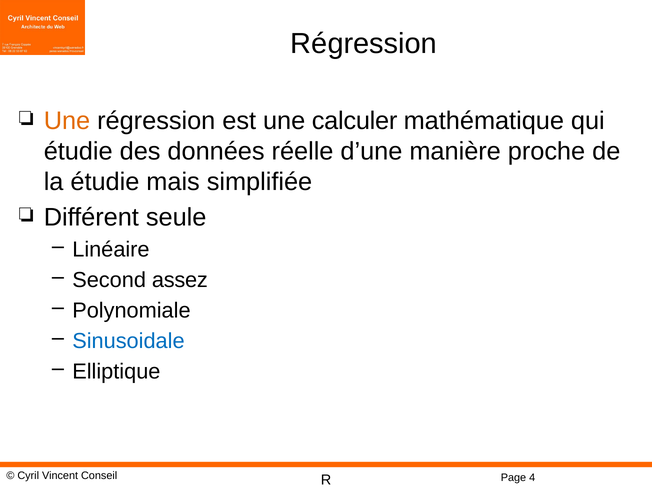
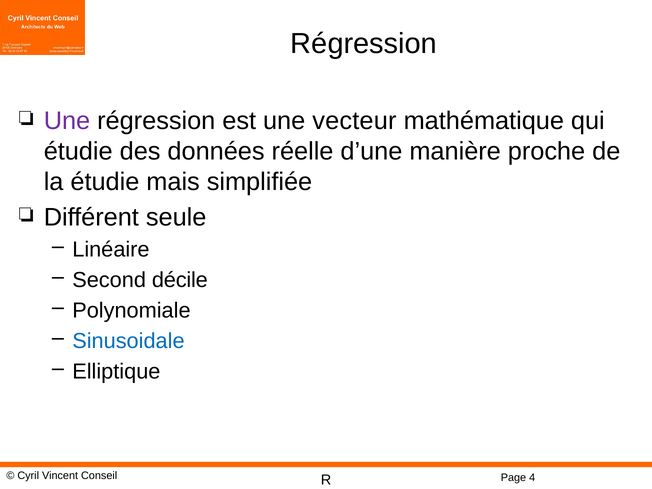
Une at (67, 121) colour: orange -> purple
calculer: calculer -> vecteur
assez: assez -> décile
